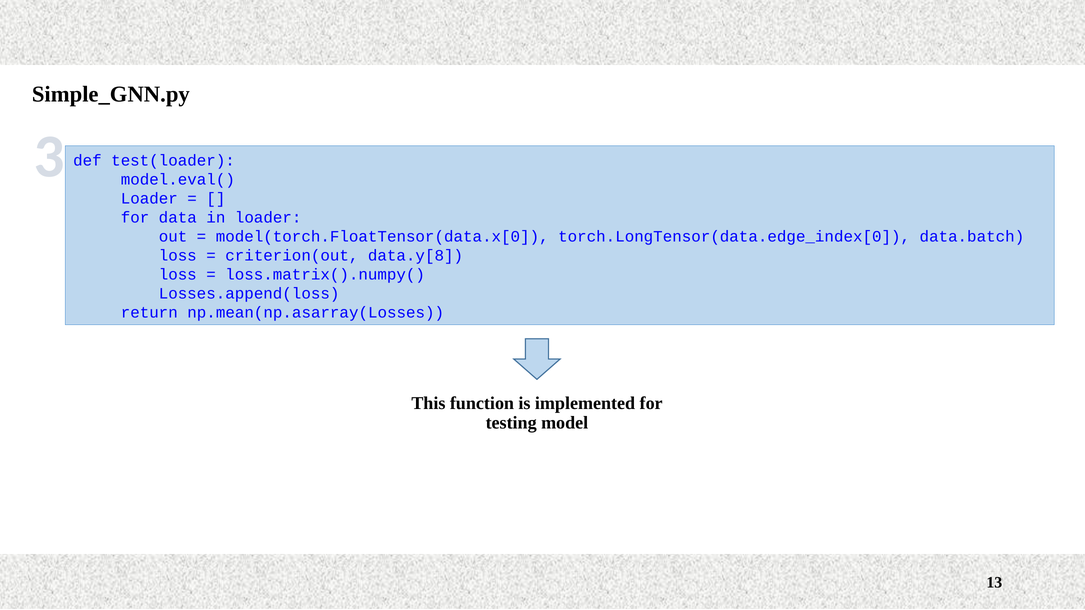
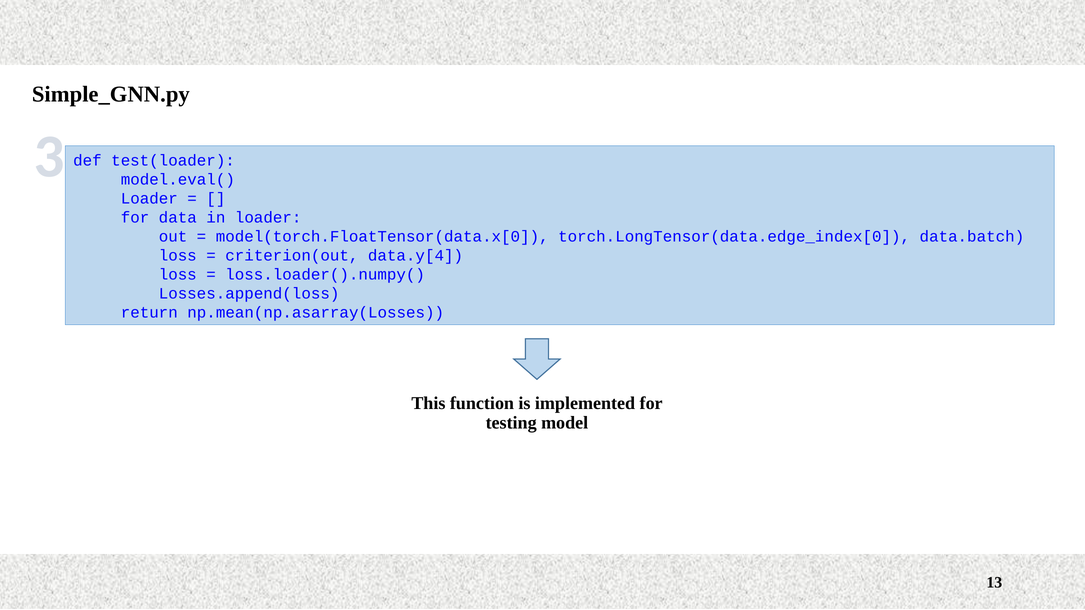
data.y[8: data.y[8 -> data.y[4
loss.matrix().numpy(: loss.matrix().numpy( -> loss.loader().numpy(
